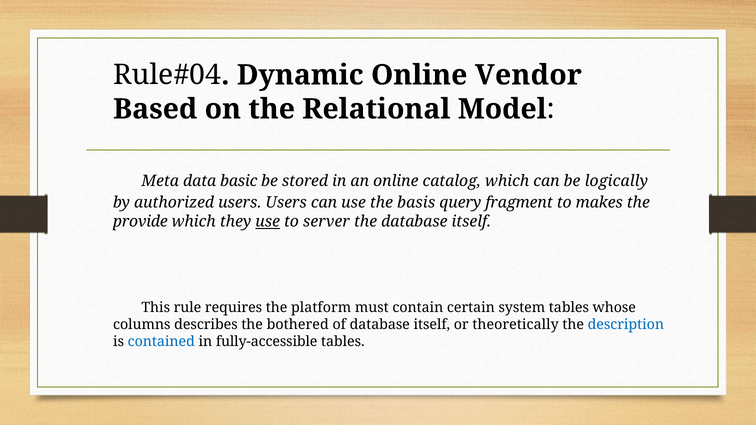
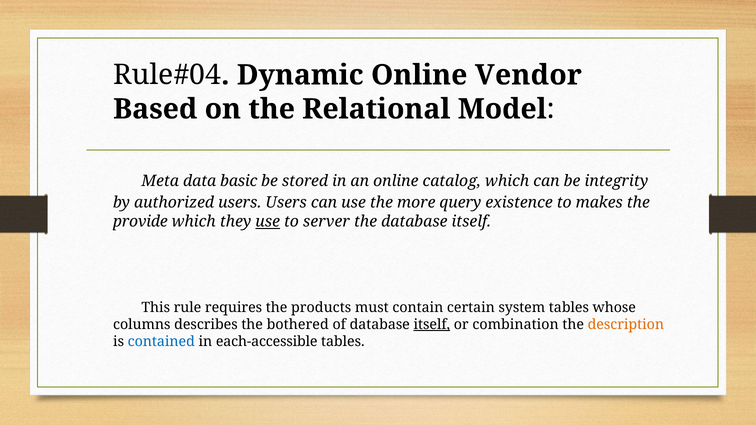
logically: logically -> integrity
basis: basis -> more
fragment: fragment -> existence
platform: platform -> products
itself at (432, 325) underline: none -> present
theoretically: theoretically -> combination
description colour: blue -> orange
fully-accessible: fully-accessible -> each-accessible
